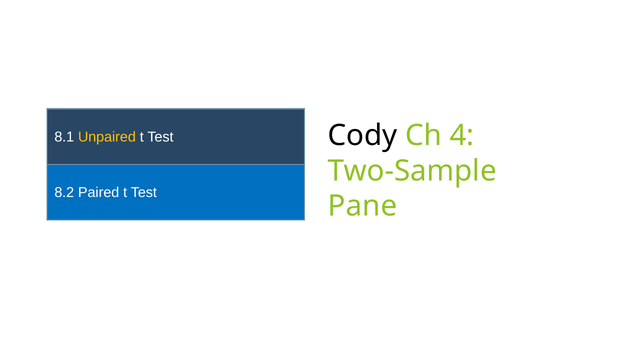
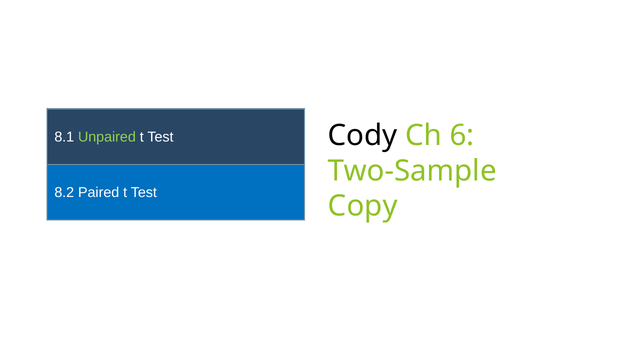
4: 4 -> 6
Unpaired colour: yellow -> light green
Pane: Pane -> Copy
